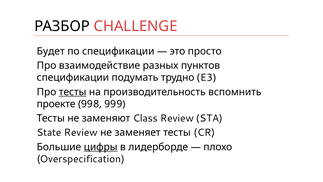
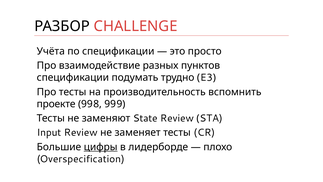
Будет: Будет -> Учёта
тесты at (73, 92) underline: present -> none
Class: Class -> State
State: State -> Input
